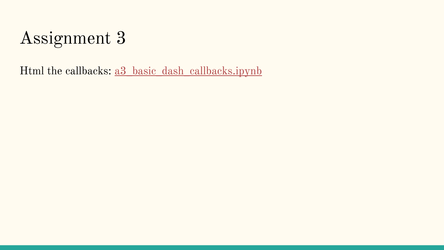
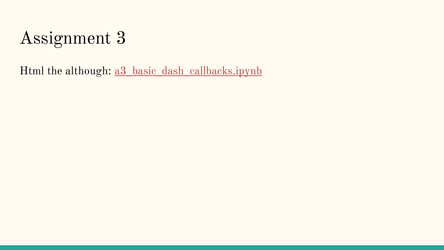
callbacks: callbacks -> although
